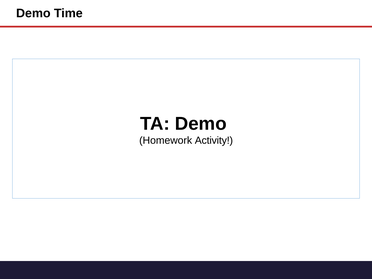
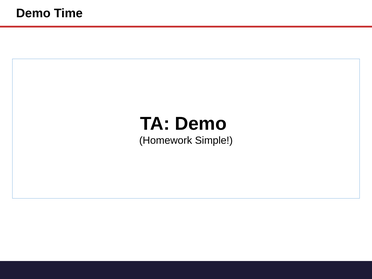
Activity: Activity -> Simple
